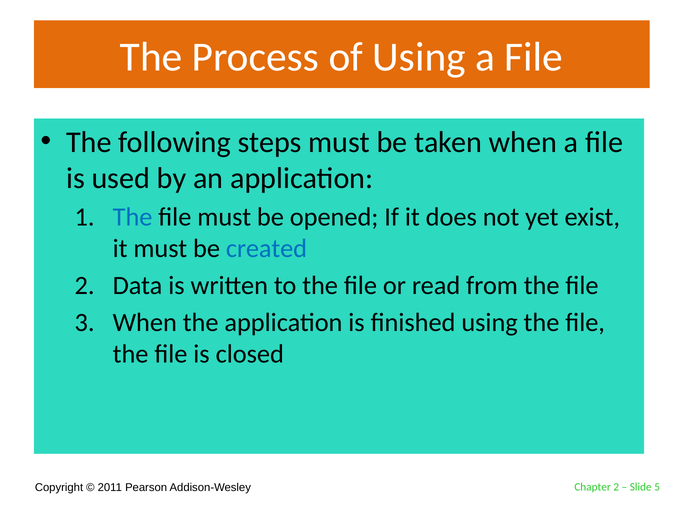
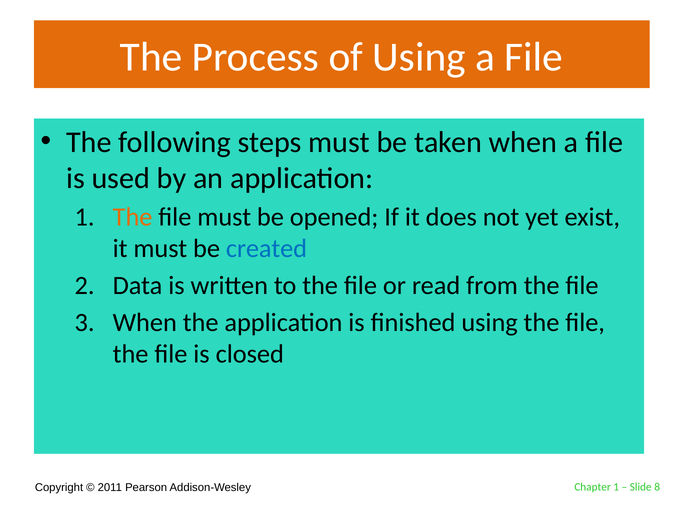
The at (133, 217) colour: blue -> orange
Chapter 2: 2 -> 1
5: 5 -> 8
